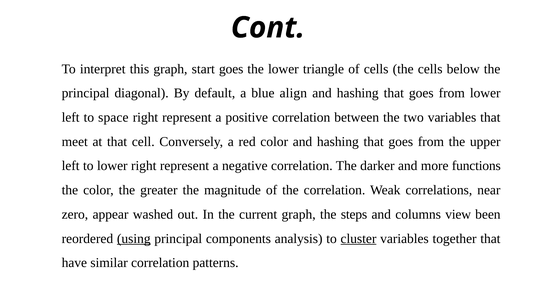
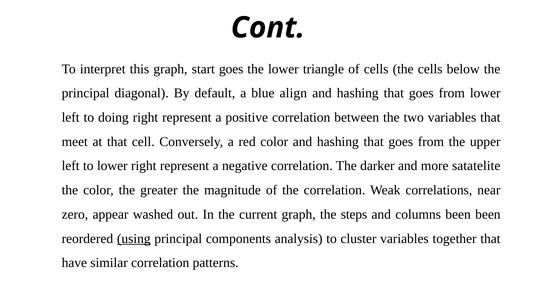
space: space -> doing
functions: functions -> satatelite
columns view: view -> been
cluster underline: present -> none
